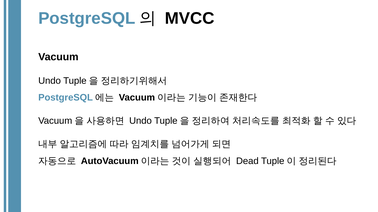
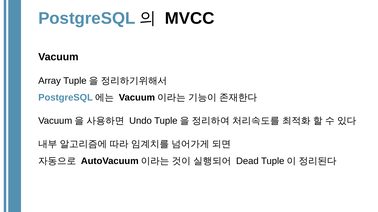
Undo at (50, 81): Undo -> Array
